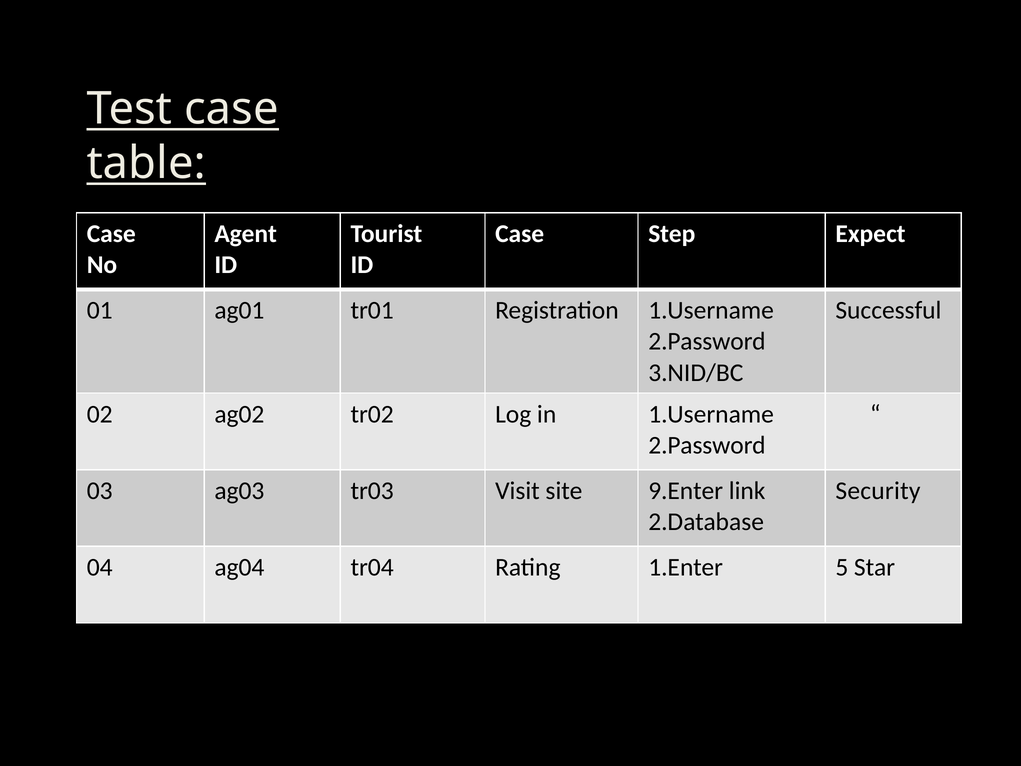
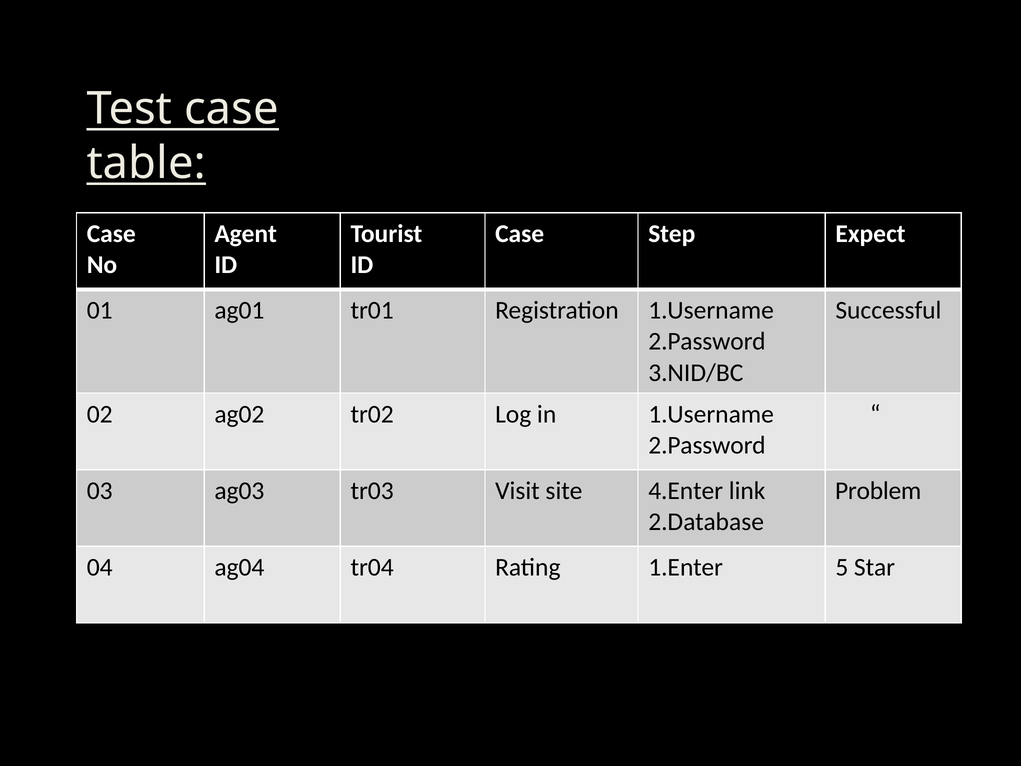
9.Enter: 9.Enter -> 4.Enter
Security: Security -> Problem
